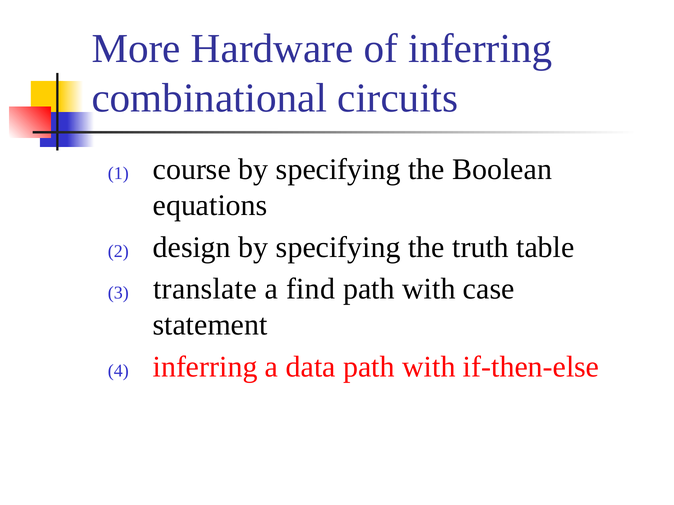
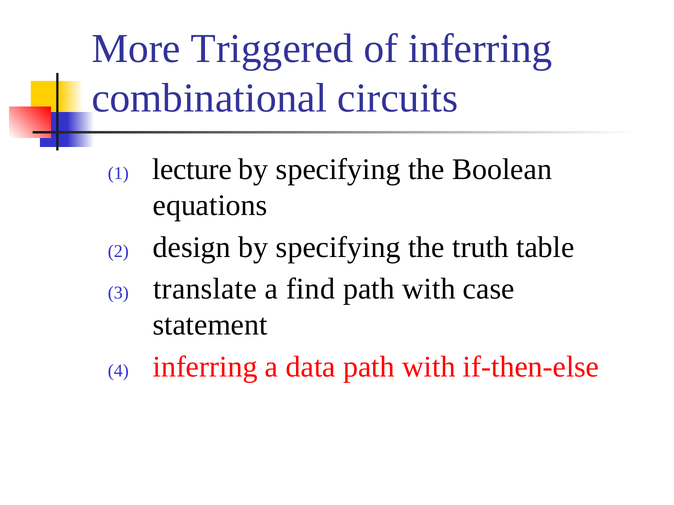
Hardware: Hardware -> Triggered
course: course -> lecture
